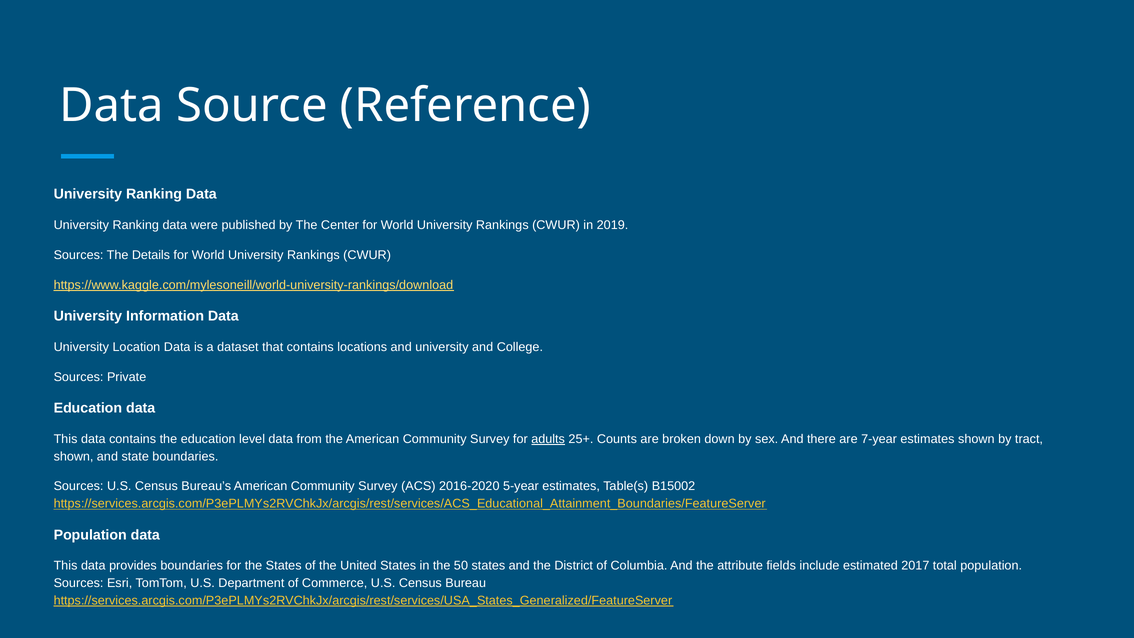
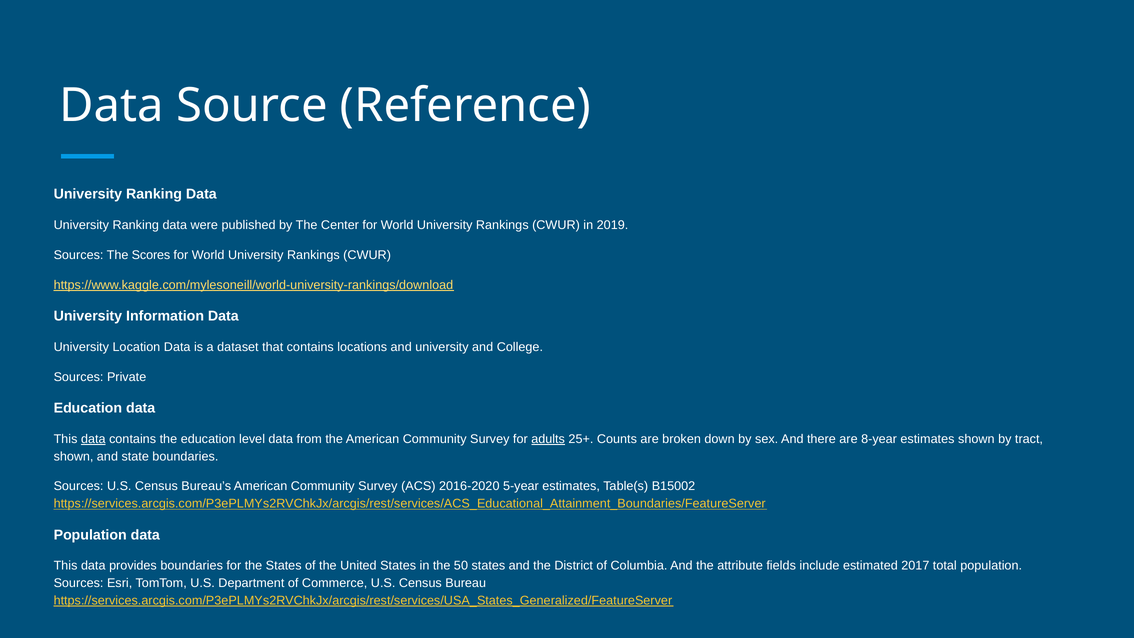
Details: Details -> Scores
data at (93, 439) underline: none -> present
7-year: 7-year -> 8-year
